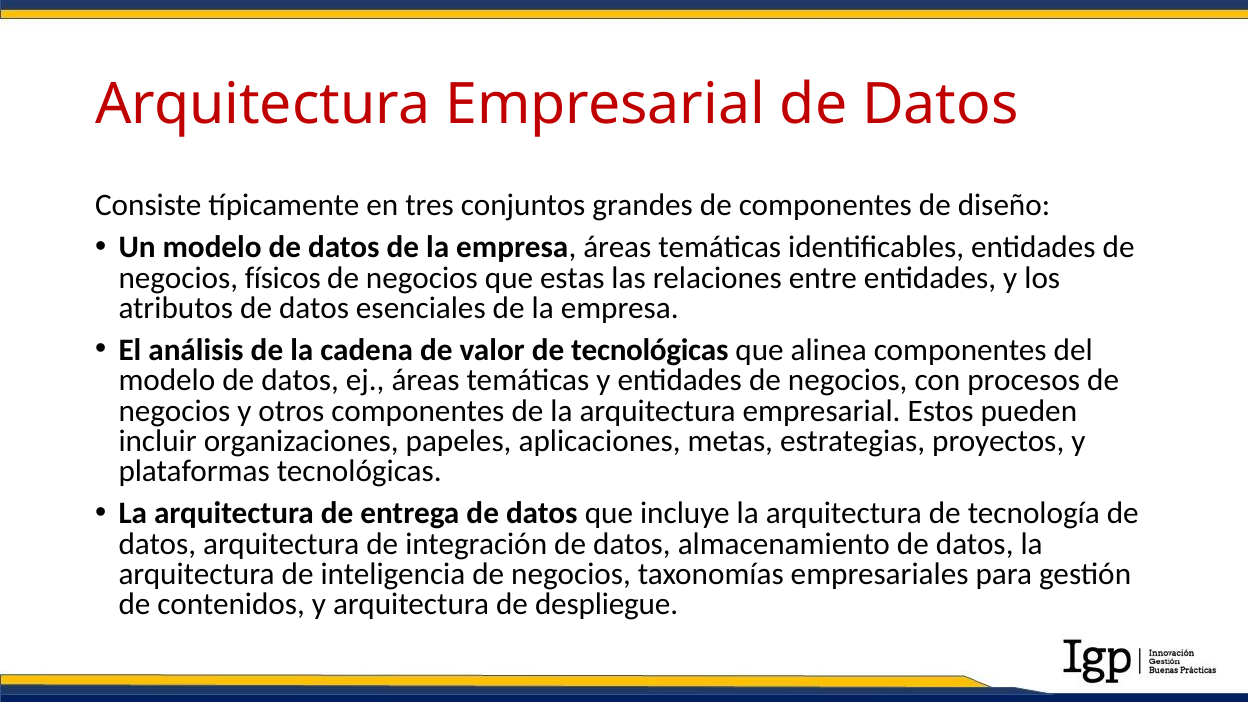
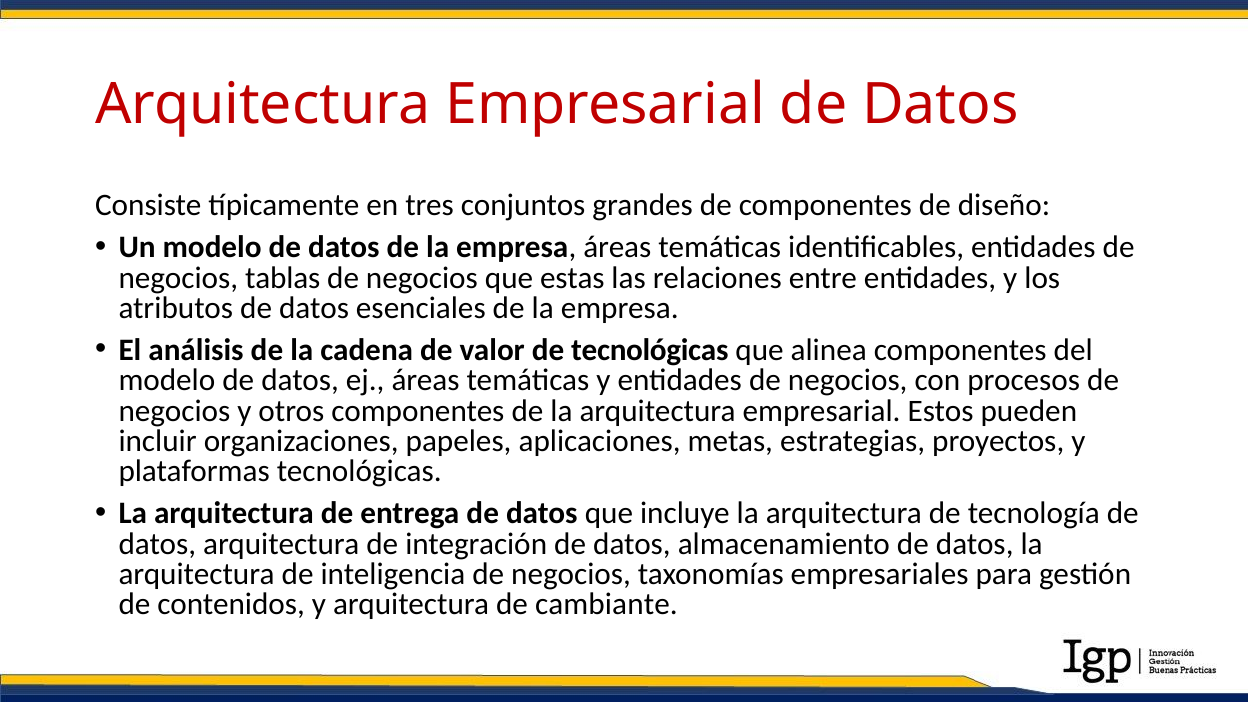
físicos: físicos -> tablas
despliegue: despliegue -> cambiante
